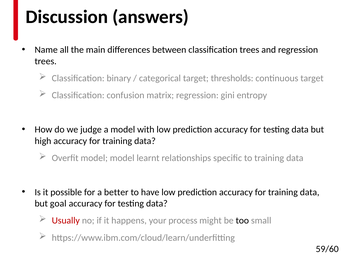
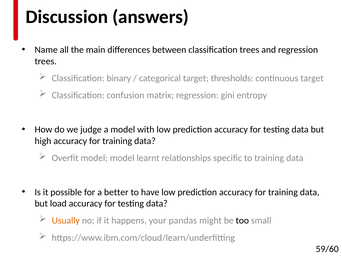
goal: goal -> load
Usually colour: red -> orange
process: process -> pandas
